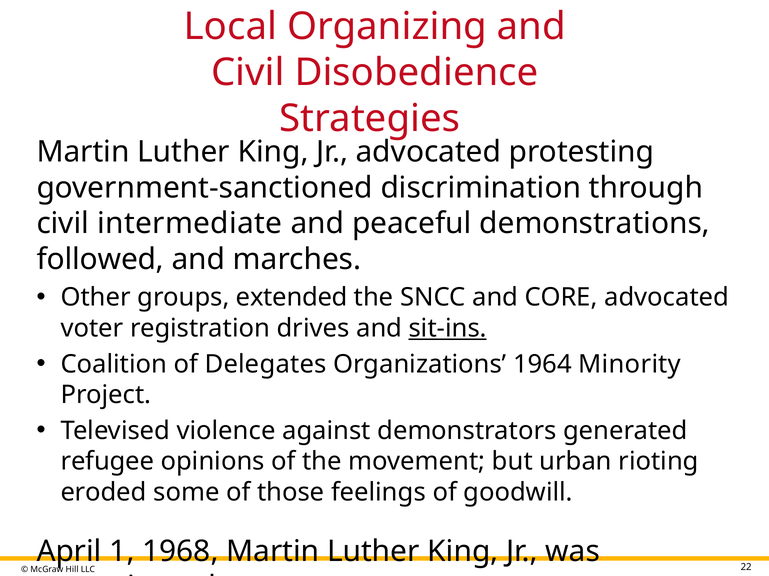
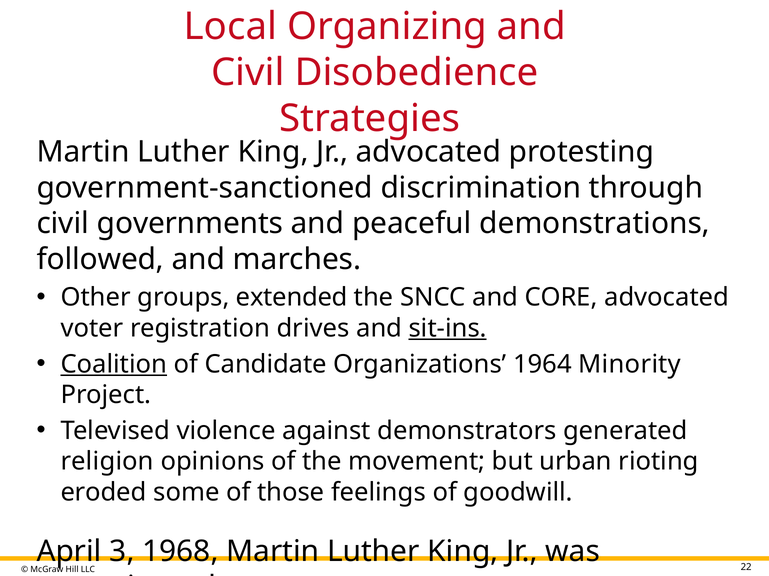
intermediate: intermediate -> governments
Coalition underline: none -> present
Delegates: Delegates -> Candidate
refugee: refugee -> religion
1: 1 -> 3
